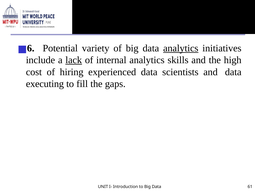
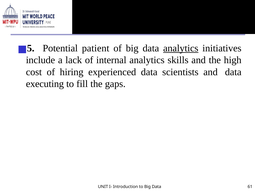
6: 6 -> 5
variety: variety -> patient
lack underline: present -> none
